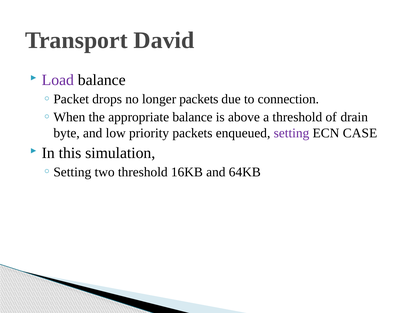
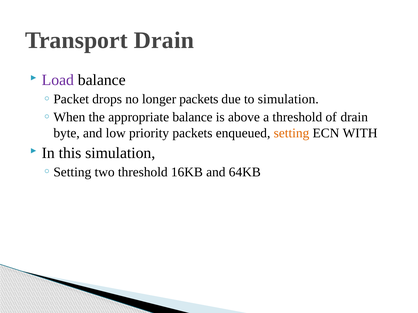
Transport David: David -> Drain
to connection: connection -> simulation
setting colour: purple -> orange
CASE: CASE -> WITH
